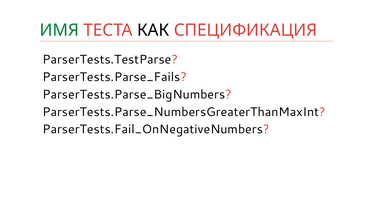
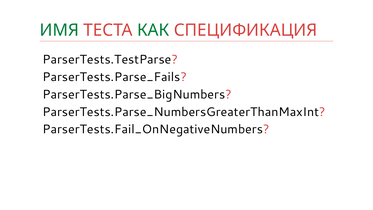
КАК colour: black -> green
